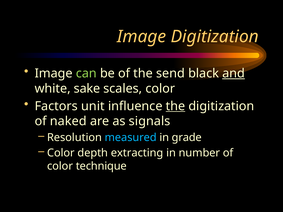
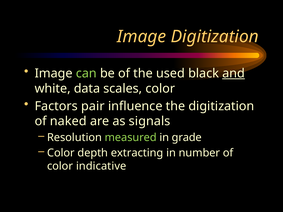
send: send -> used
sake: sake -> data
unit: unit -> pair
the at (175, 106) underline: present -> none
measured colour: light blue -> light green
technique: technique -> indicative
